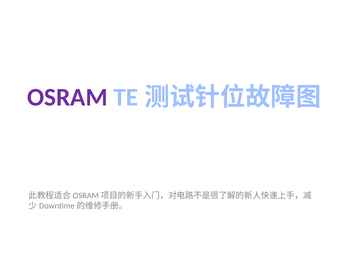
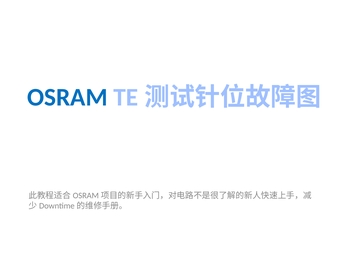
OSRAM colour: purple -> blue
